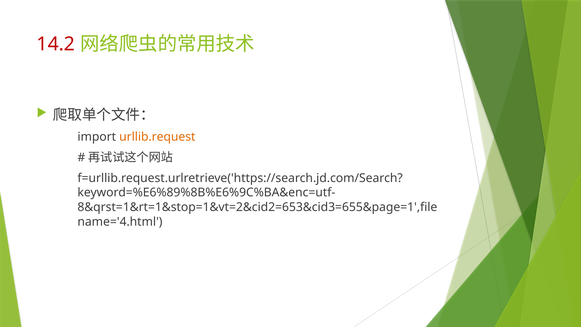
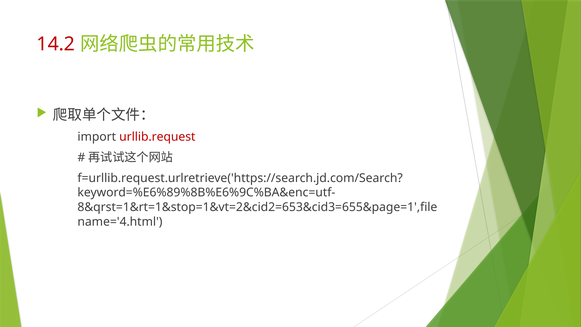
urllib.request colour: orange -> red
